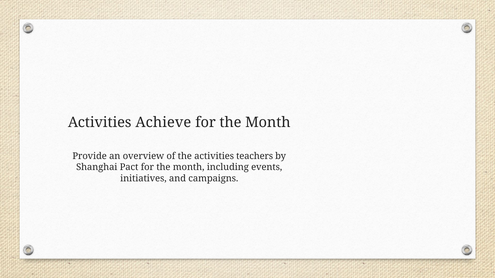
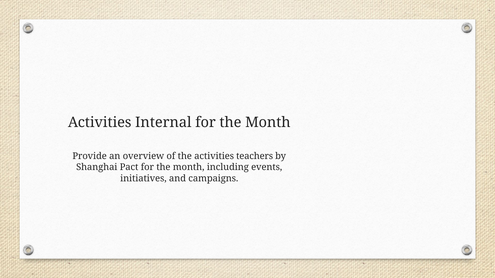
Achieve: Achieve -> Internal
